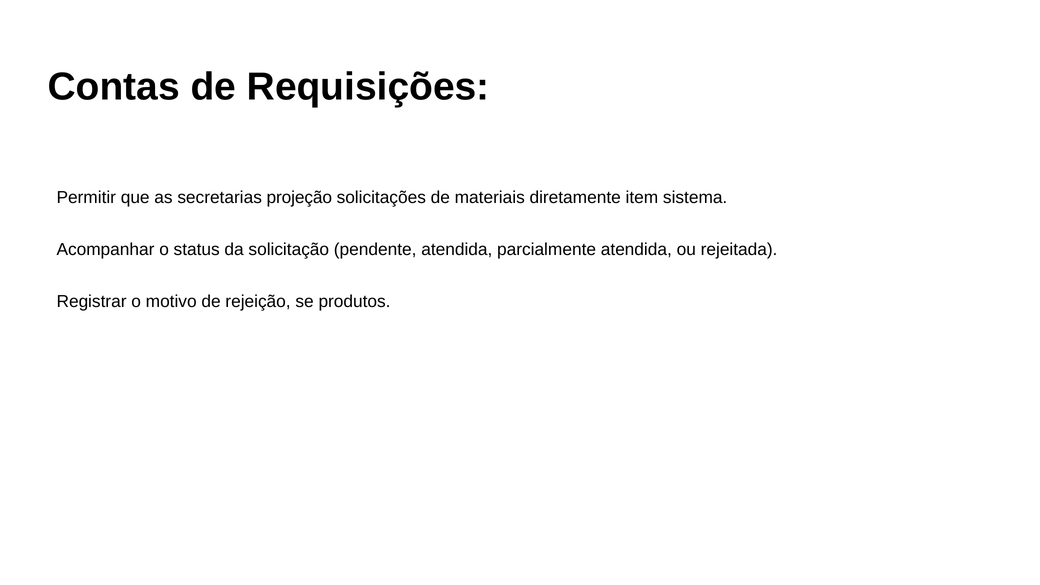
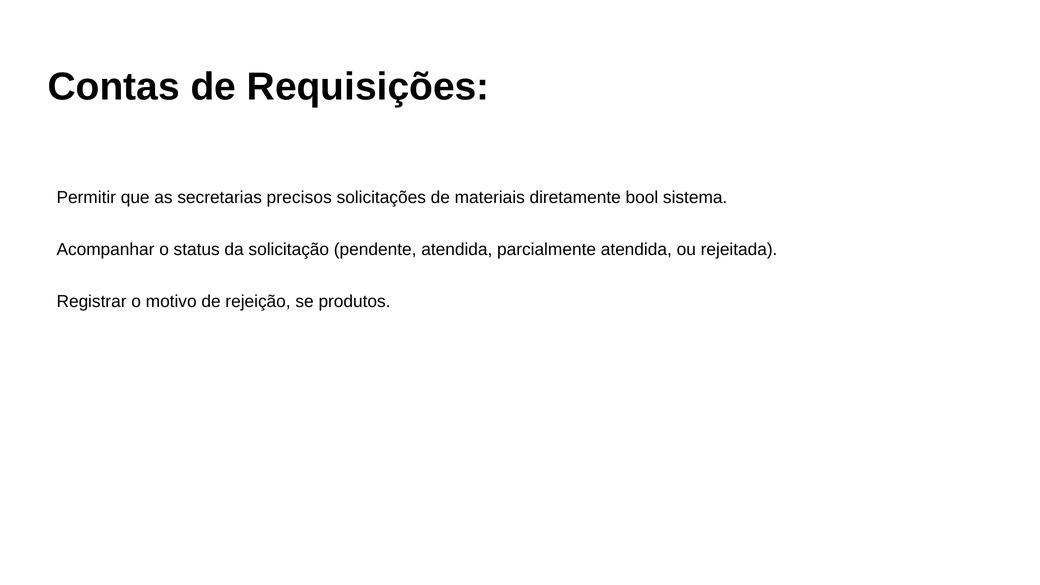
projeção: projeção -> precisos
item: item -> bool
